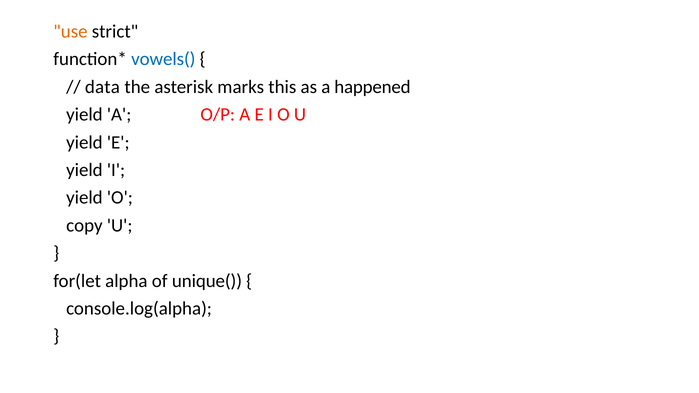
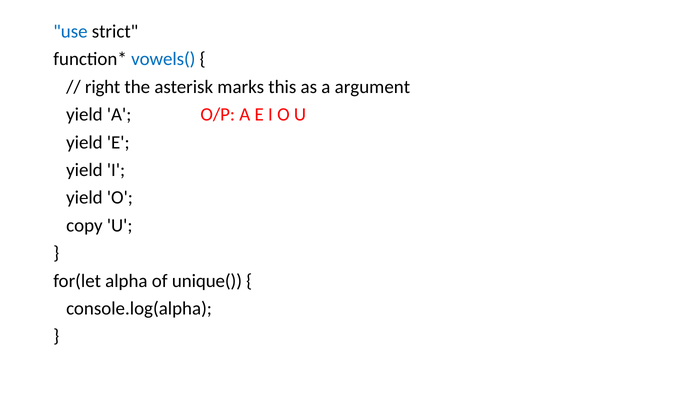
use colour: orange -> blue
data: data -> right
happened: happened -> argument
